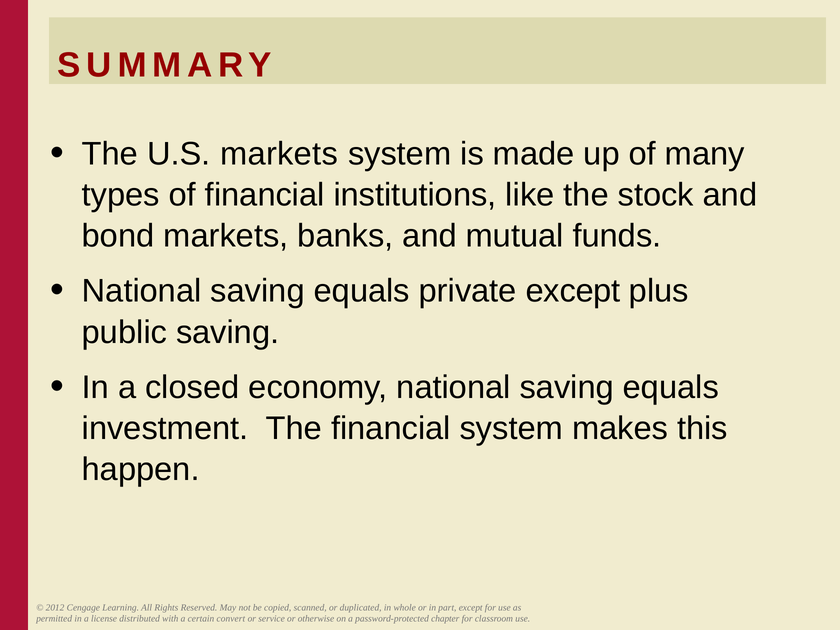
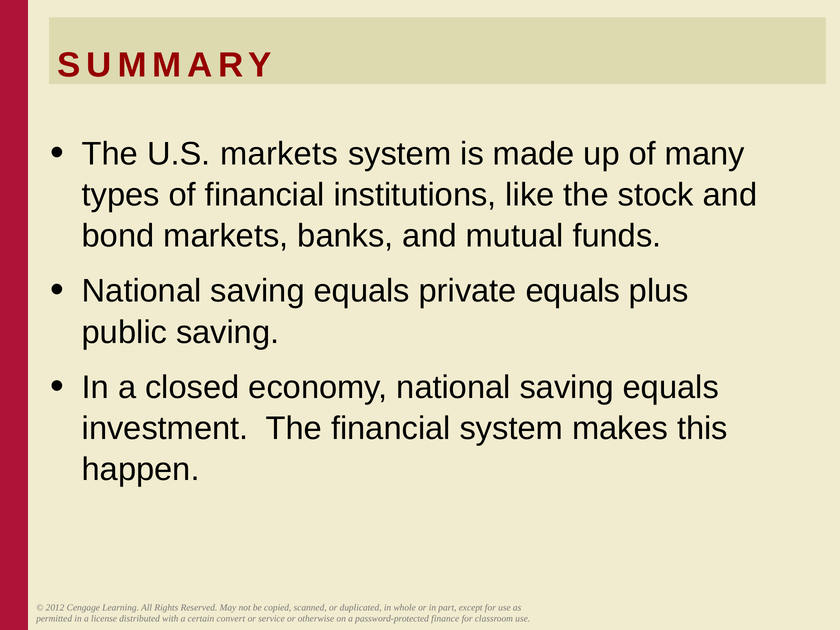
private except: except -> equals
chapter: chapter -> finance
